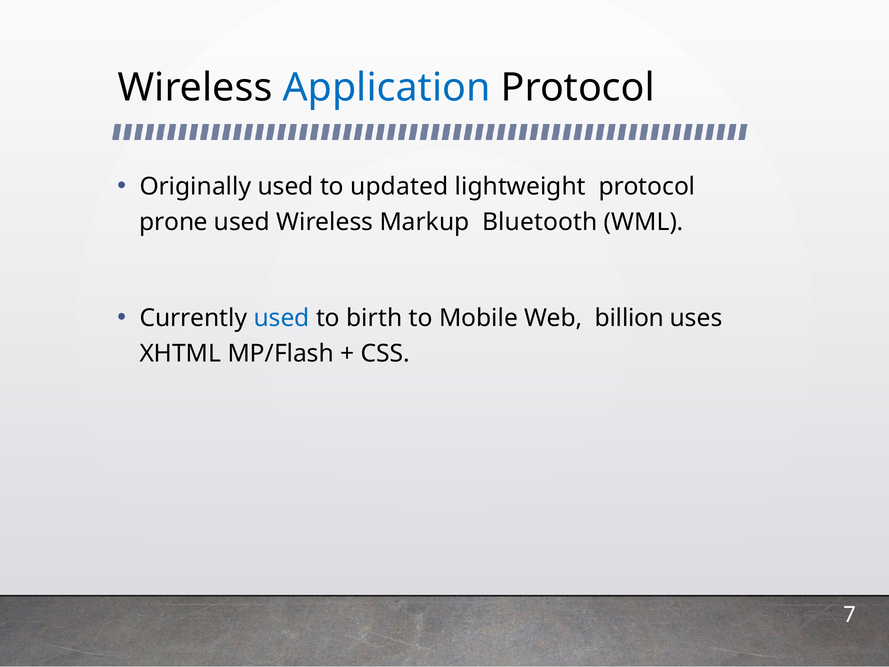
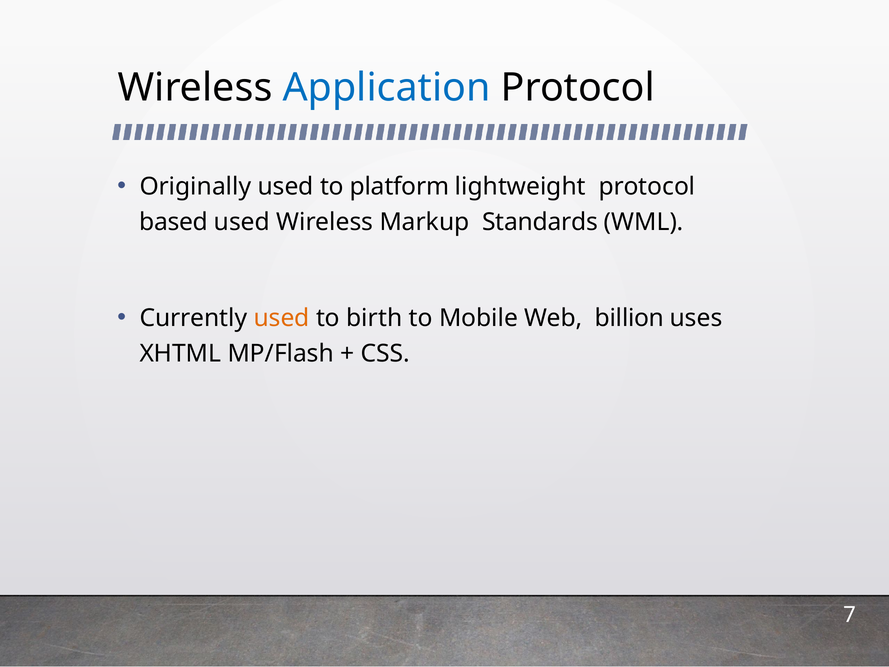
updated: updated -> platform
prone: prone -> based
Bluetooth: Bluetooth -> Standards
used at (282, 318) colour: blue -> orange
